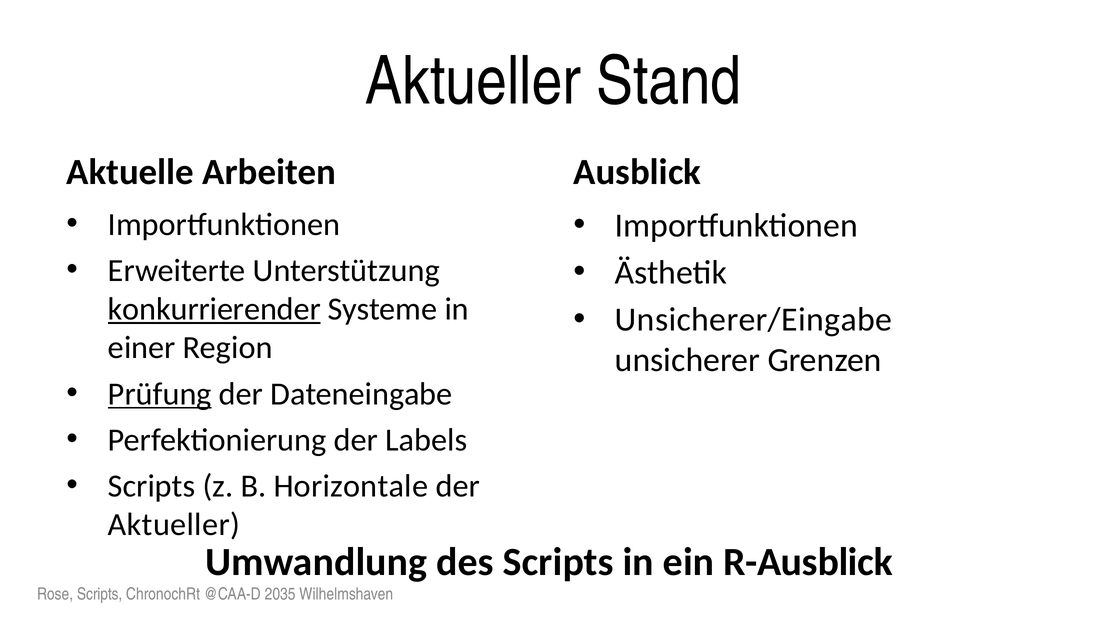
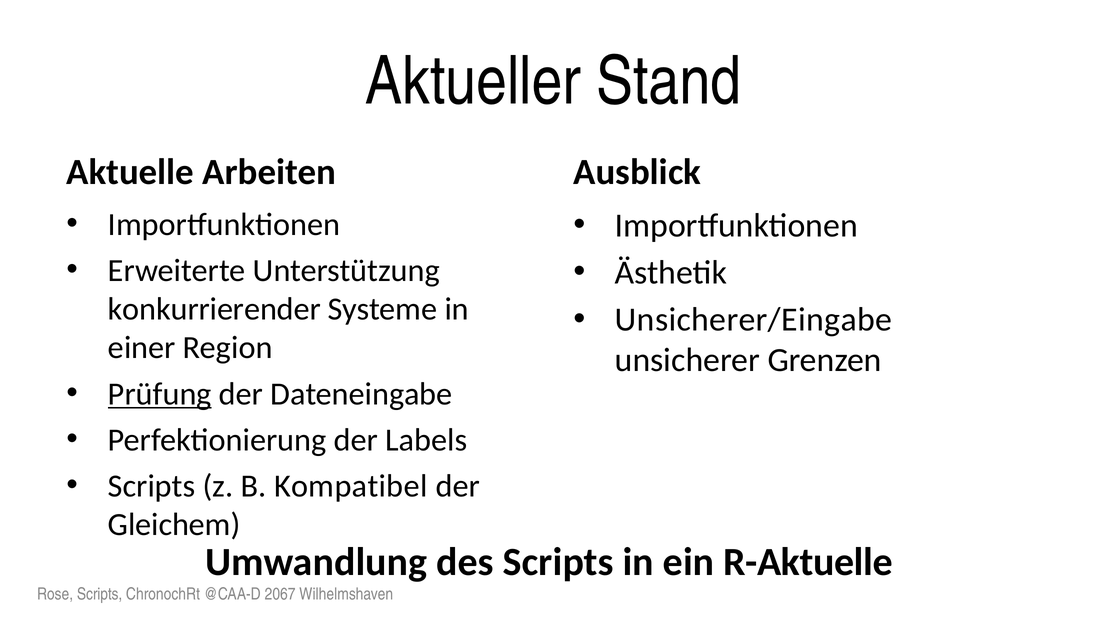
konkurrierender underline: present -> none
Horizontale: Horizontale -> Kompatibel
Aktueller at (174, 525): Aktueller -> Gleichem
R-Ausblick: R-Ausblick -> R-Aktuelle
2035: 2035 -> 2067
